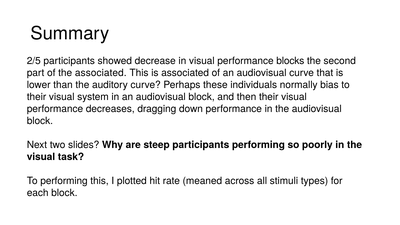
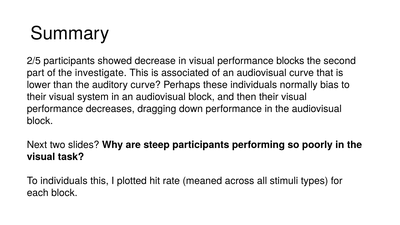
the associated: associated -> investigate
To performing: performing -> individuals
